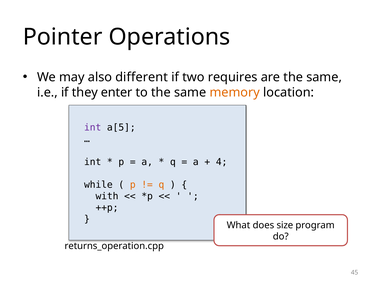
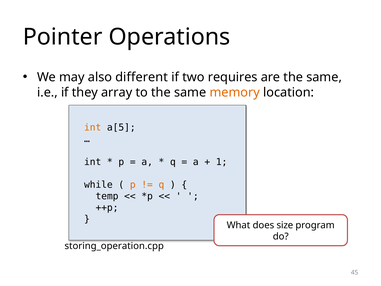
enter: enter -> array
int at (93, 127) colour: purple -> orange
4: 4 -> 1
with: with -> temp
returns_operation.cpp: returns_operation.cpp -> storing_operation.cpp
